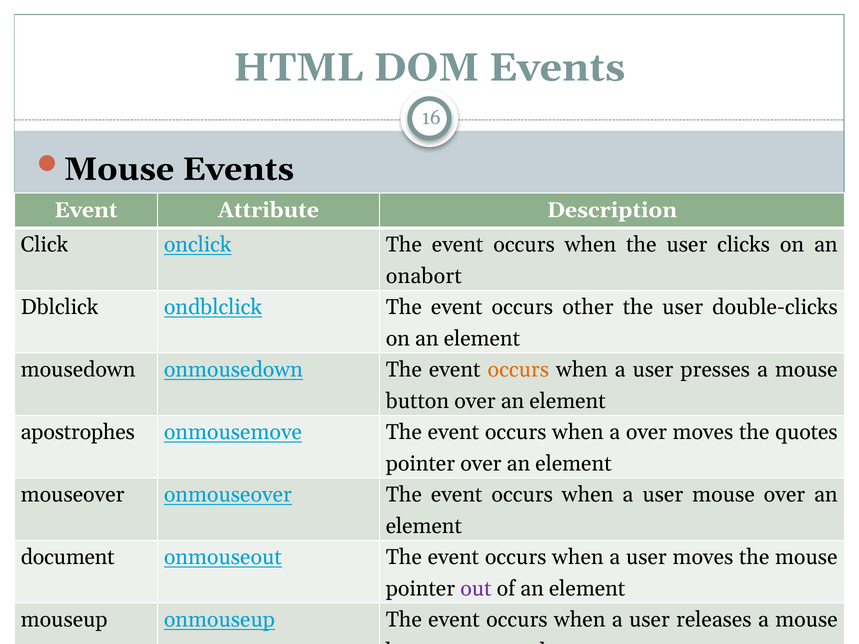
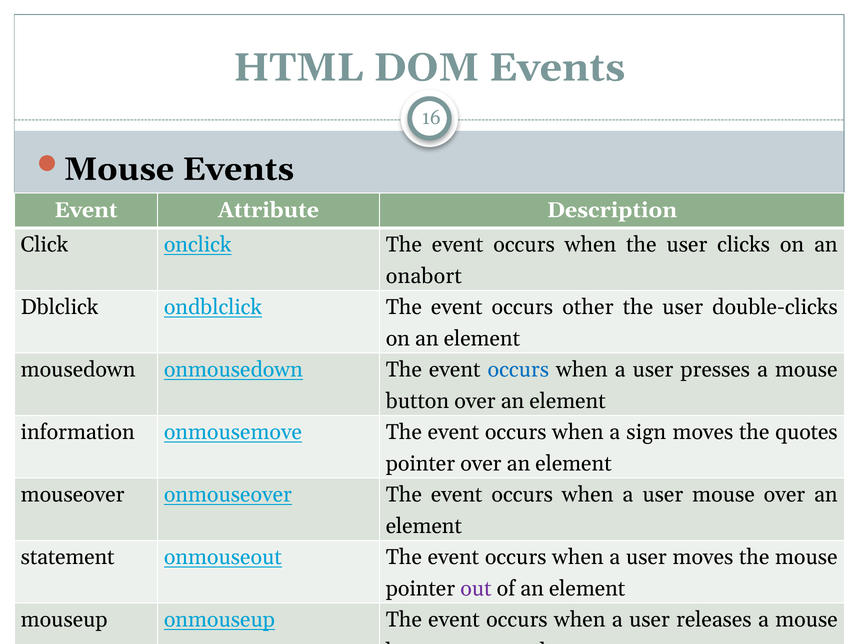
occurs at (518, 370) colour: orange -> blue
apostrophes: apostrophes -> information
a over: over -> sign
document: document -> statement
